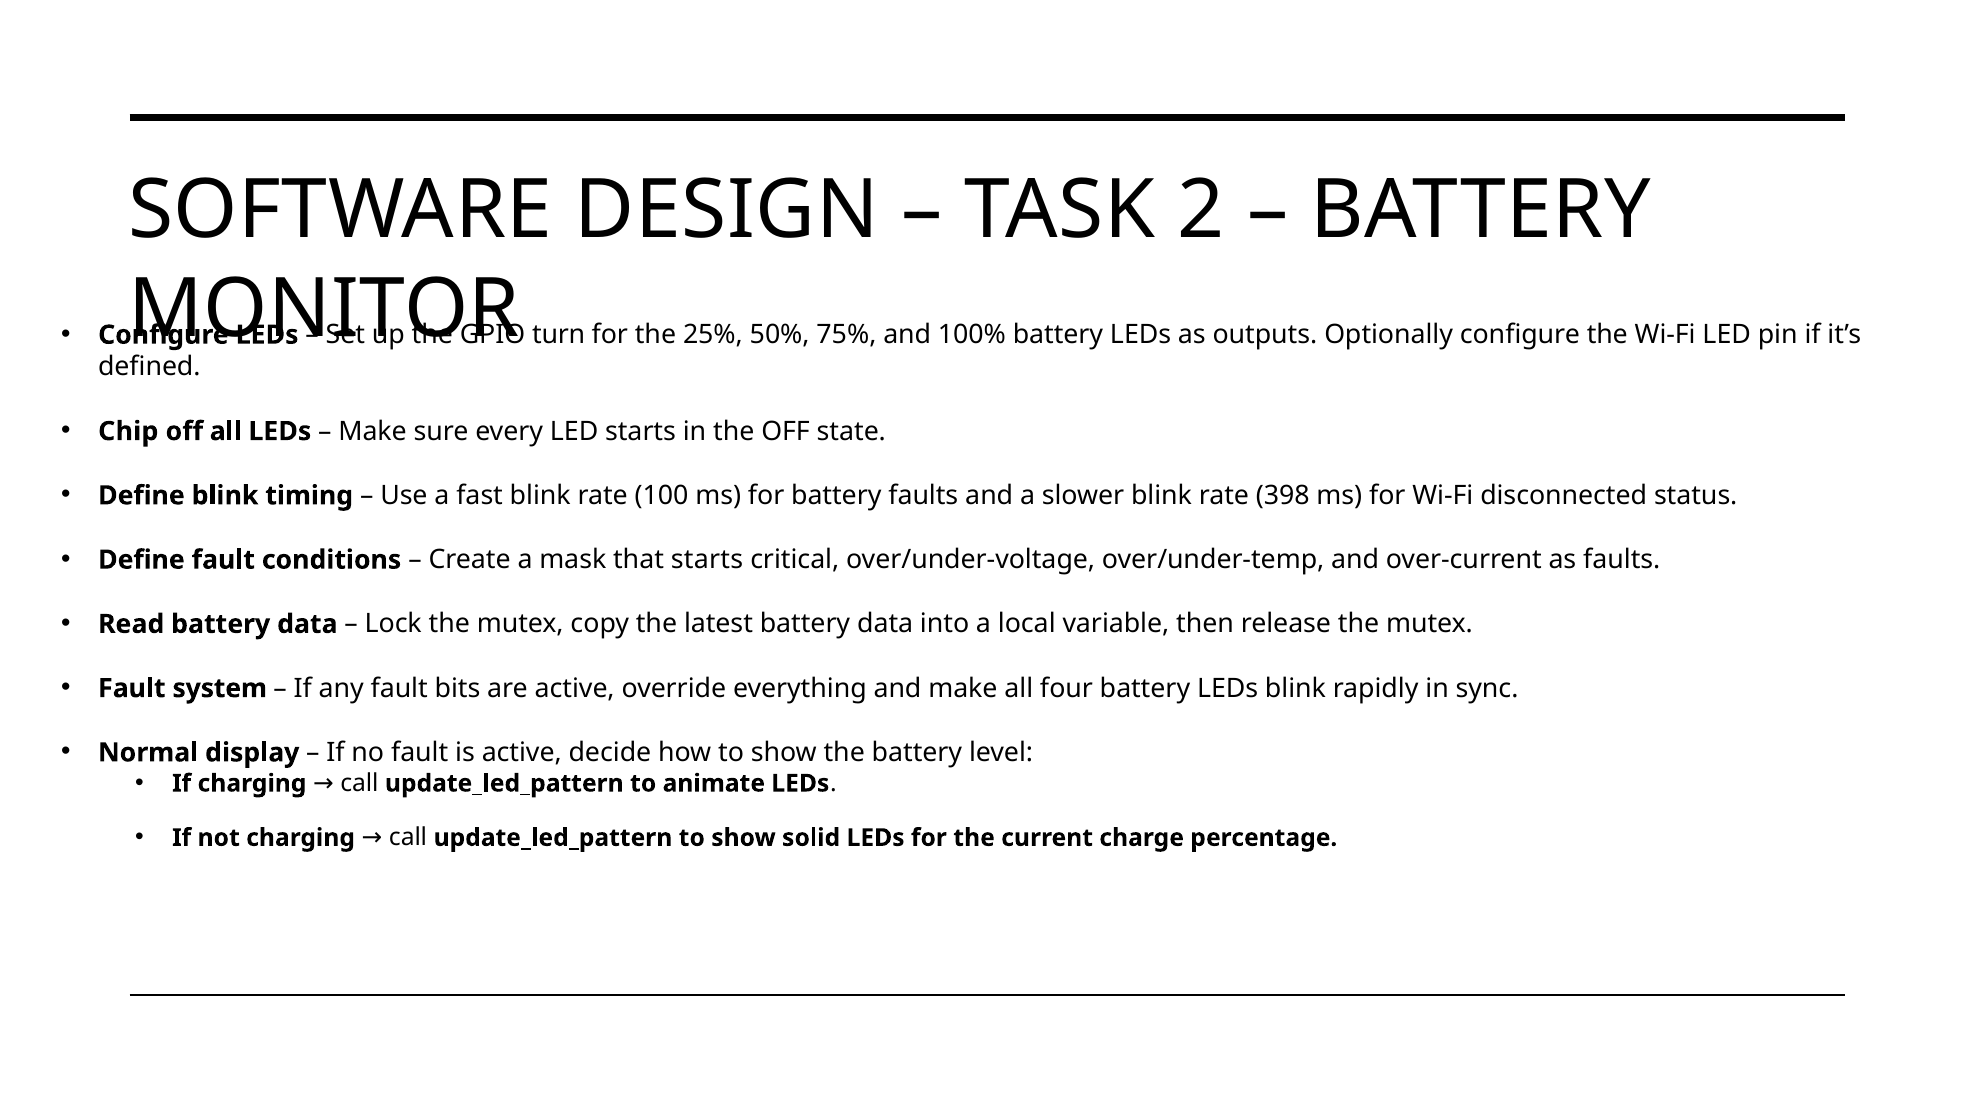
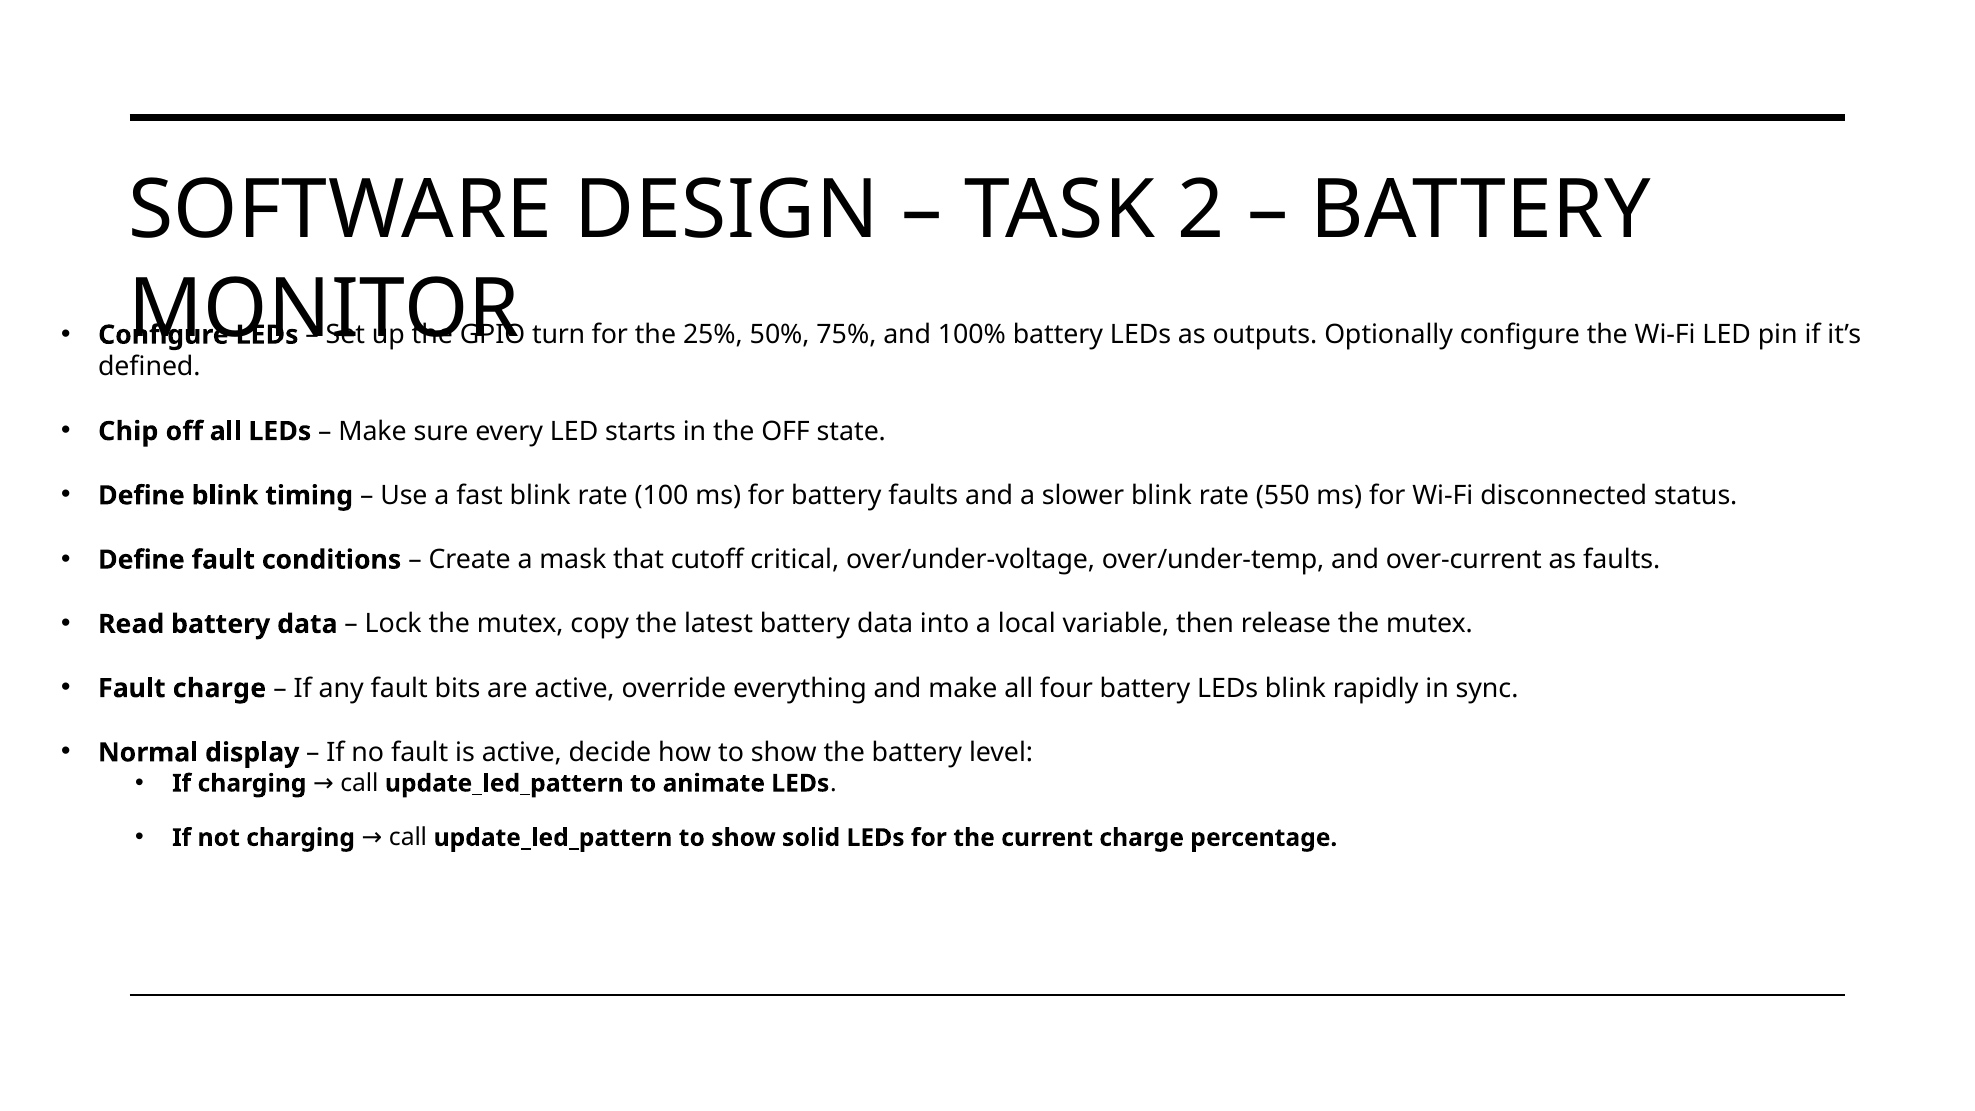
398: 398 -> 550
that starts: starts -> cutoff
Fault system: system -> charge
